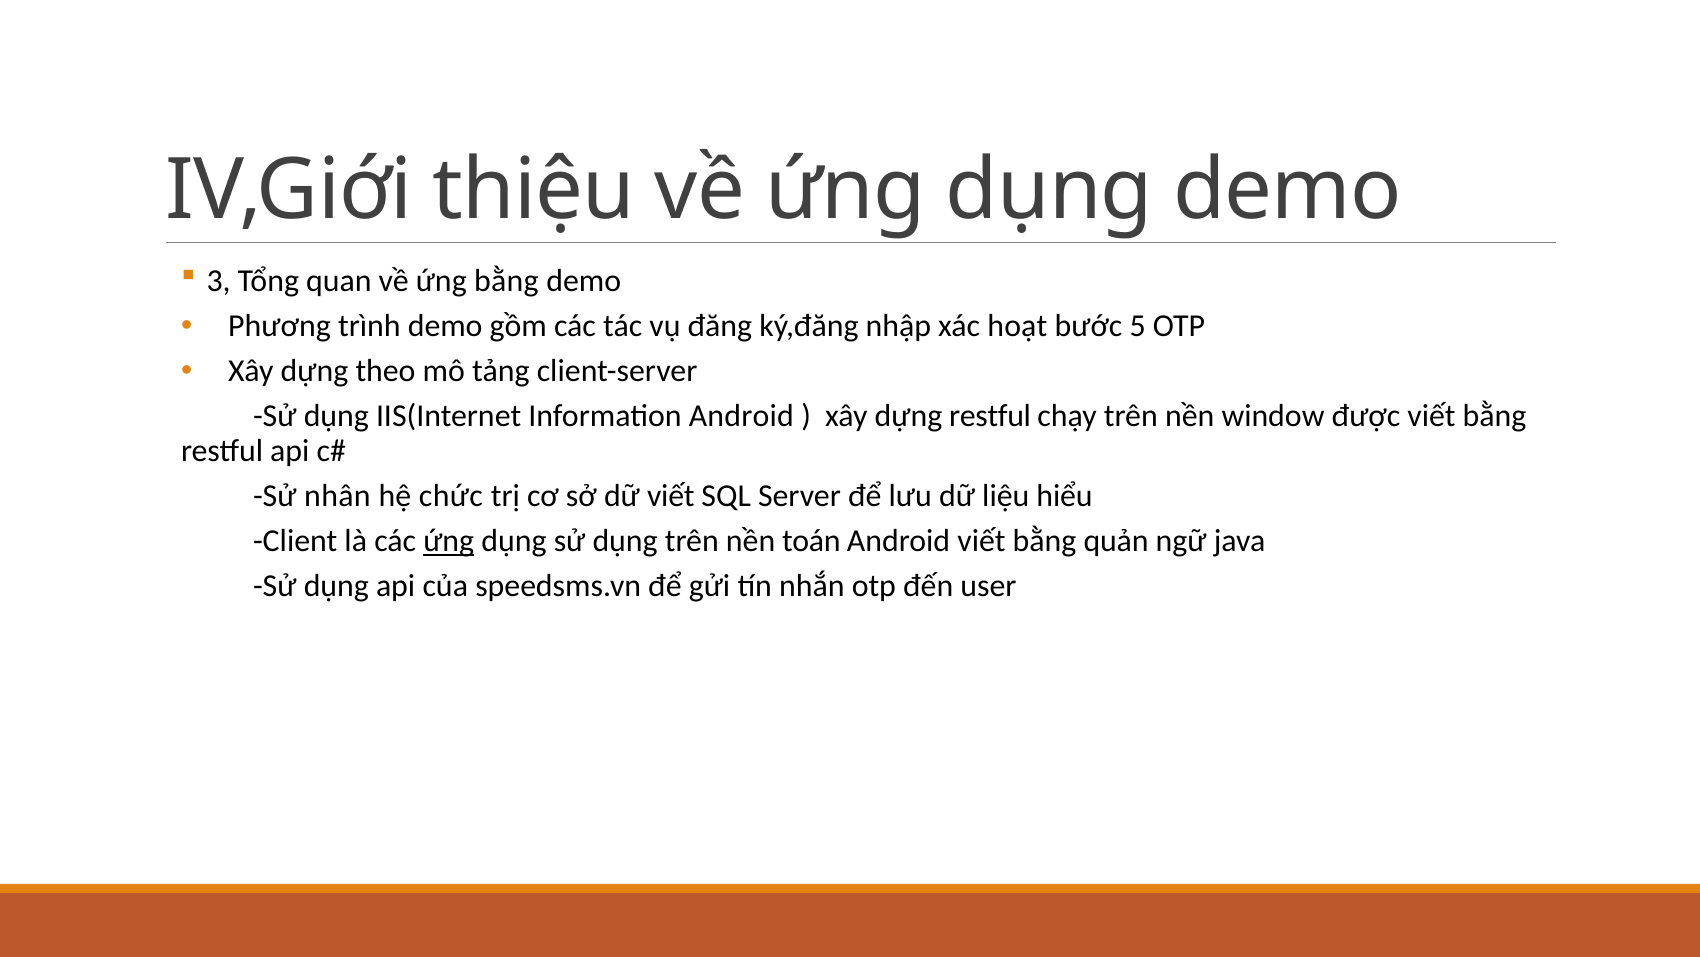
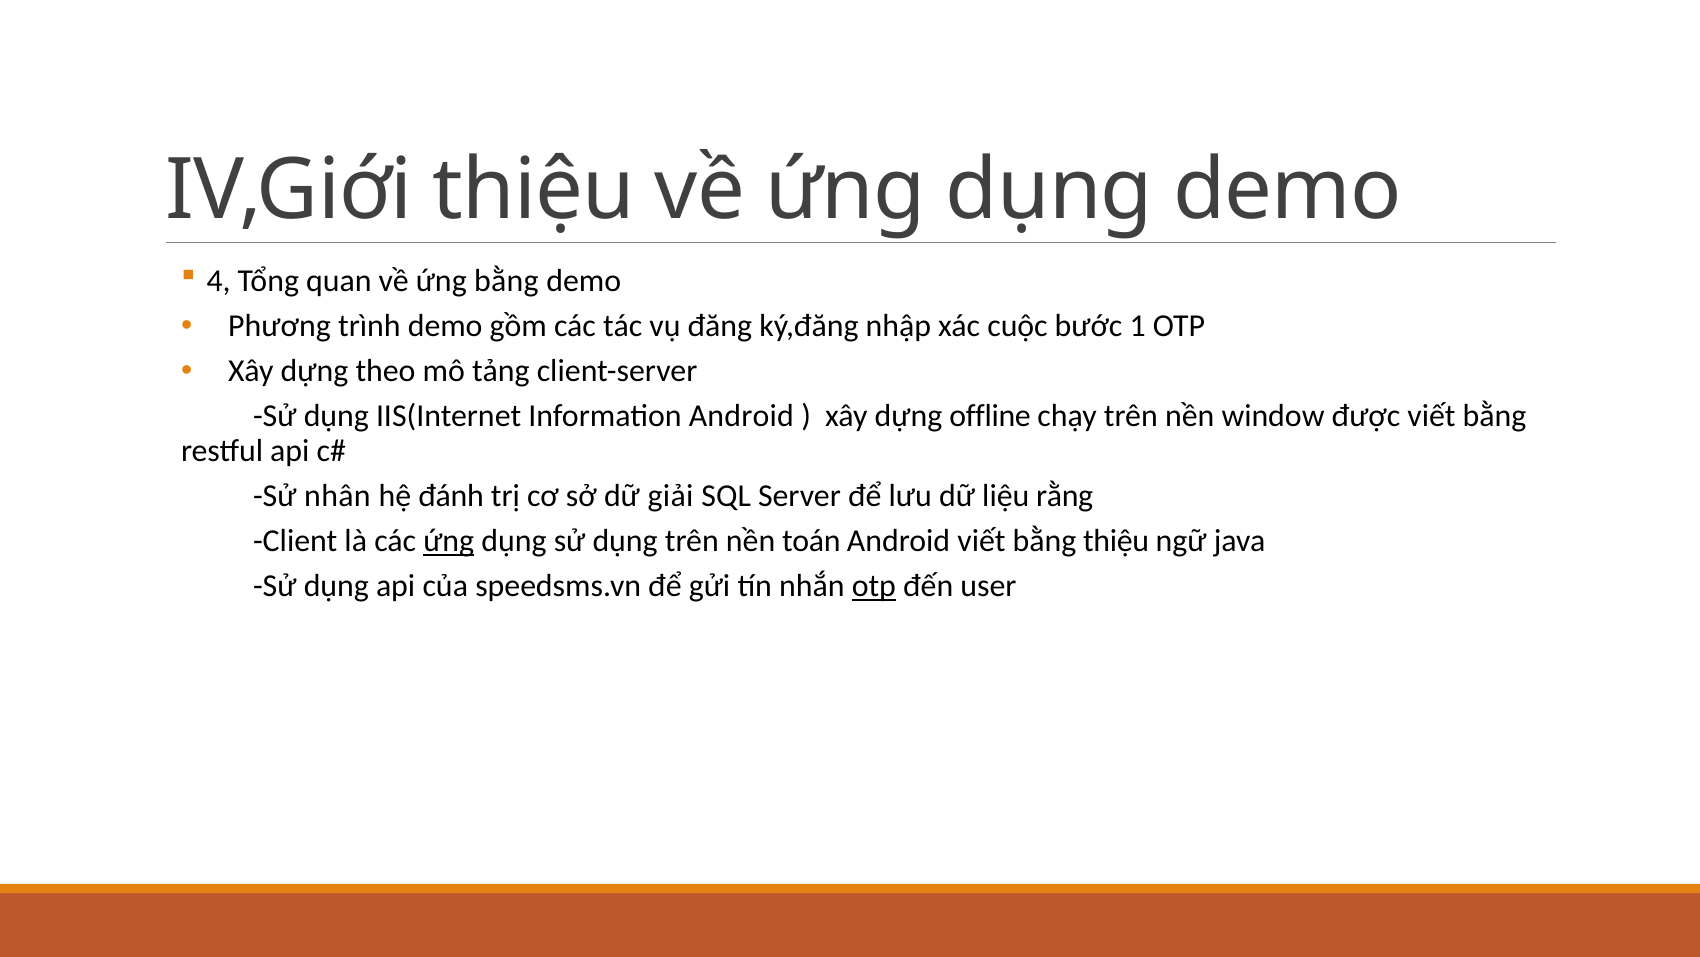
3: 3 -> 4
hoạt: hoạt -> cuộc
5: 5 -> 1
dựng restful: restful -> offline
chức: chức -> đánh
dữ viết: viết -> giải
hiểu: hiểu -> rằng
bằng quản: quản -> thiệu
otp at (874, 586) underline: none -> present
